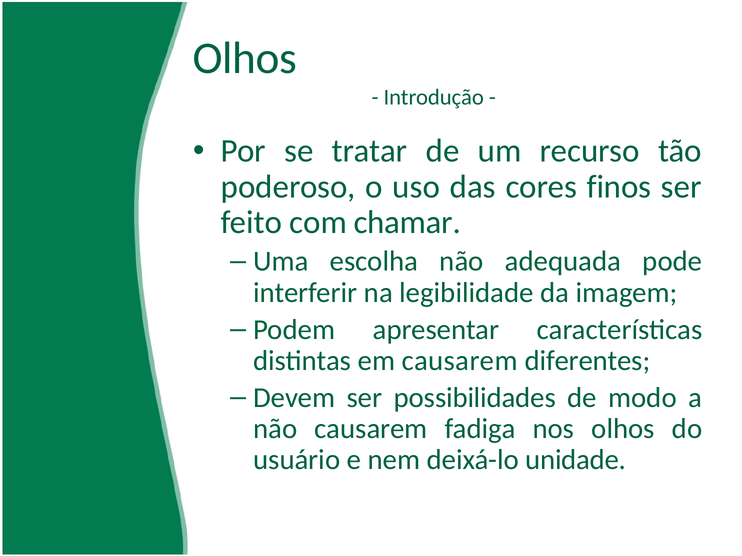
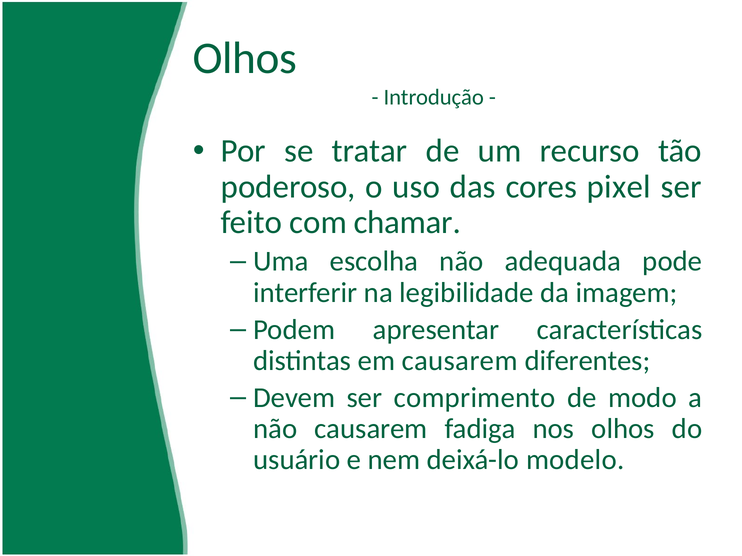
finos: finos -> pixel
possibilidades: possibilidades -> comprimento
unidade: unidade -> modelo
